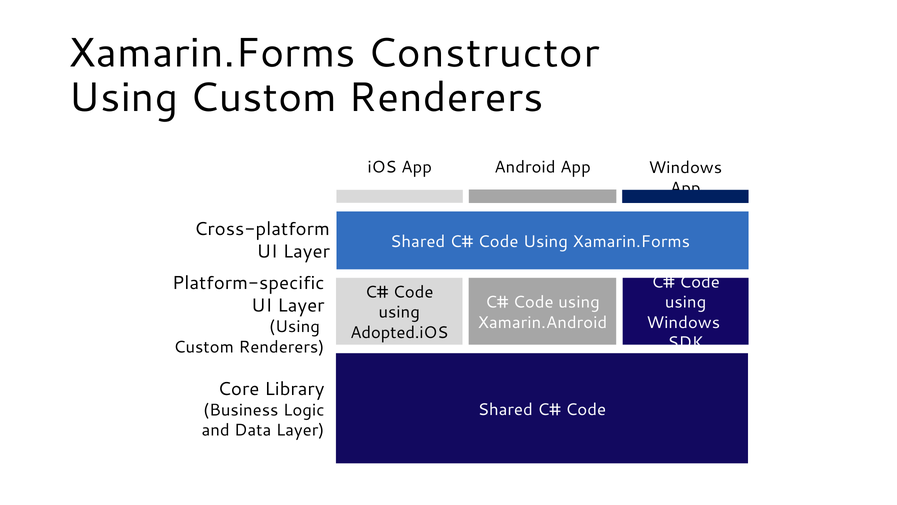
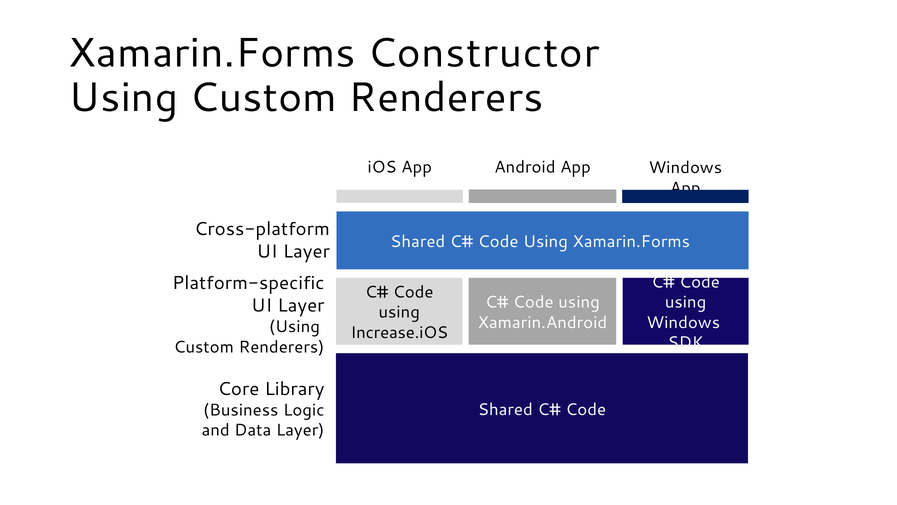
Adopted.iOS: Adopted.iOS -> Increase.iOS
